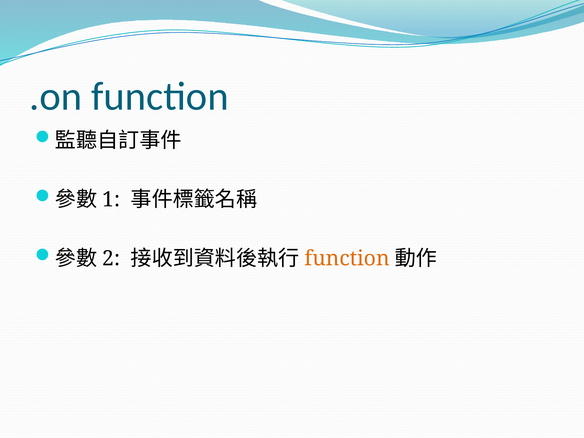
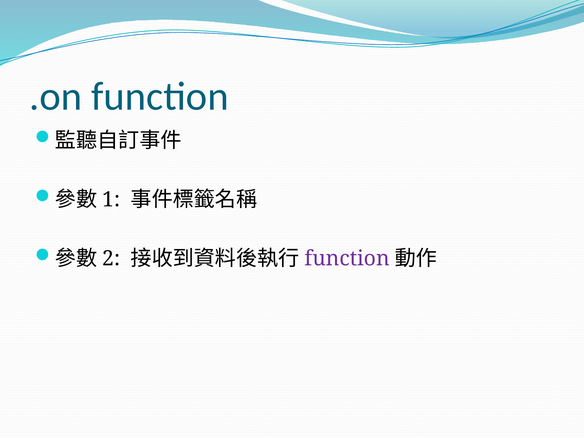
function at (347, 259) colour: orange -> purple
